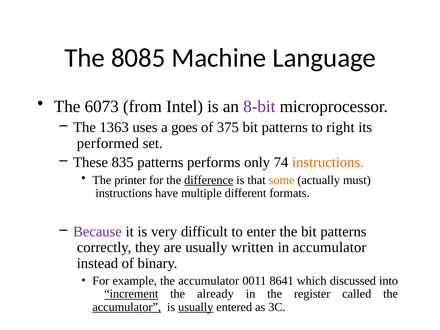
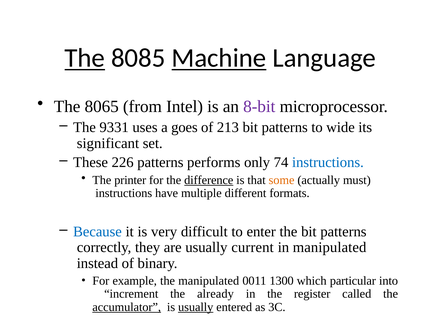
The at (85, 58) underline: none -> present
Machine underline: none -> present
6073: 6073 -> 8065
1363: 1363 -> 9331
375: 375 -> 213
right: right -> wide
performed: performed -> significant
835: 835 -> 226
instructions at (328, 162) colour: orange -> blue
Because colour: purple -> blue
written: written -> current
in accumulator: accumulator -> manipulated
example the accumulator: accumulator -> manipulated
8641: 8641 -> 1300
discussed: discussed -> particular
increment underline: present -> none
